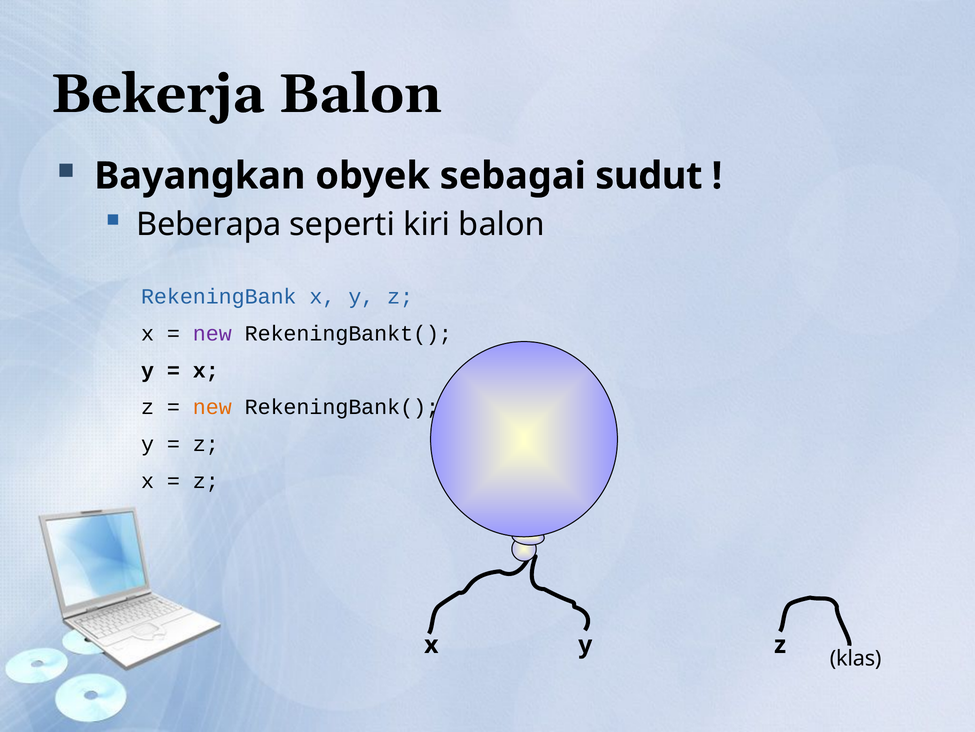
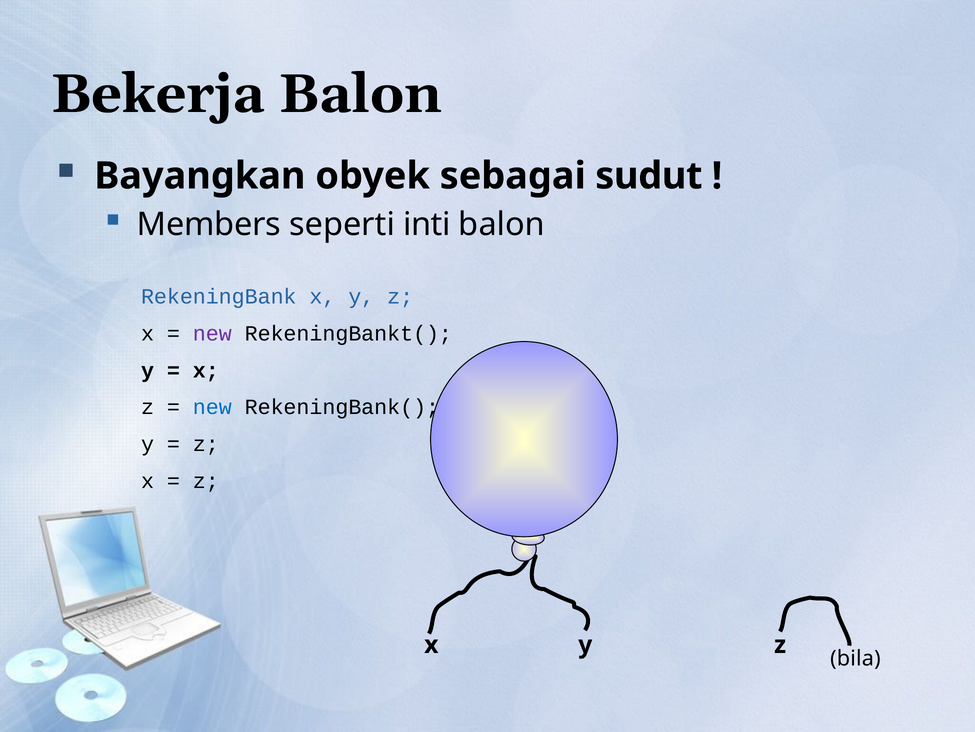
Beberapa: Beberapa -> Members
kiri: kiri -> inti
new at (212, 407) colour: orange -> blue
klas: klas -> bila
